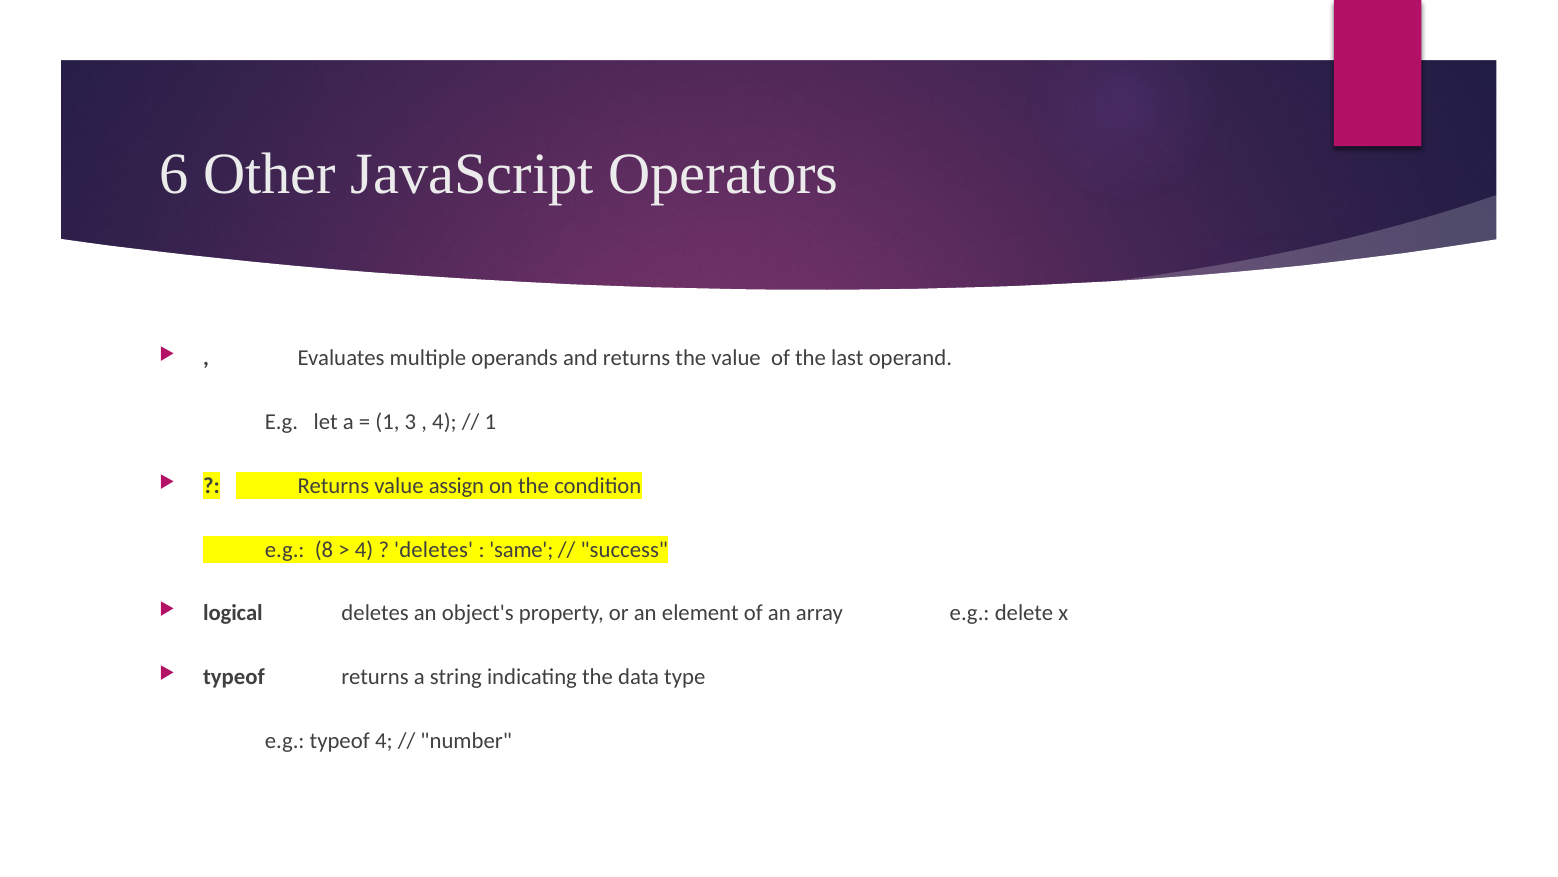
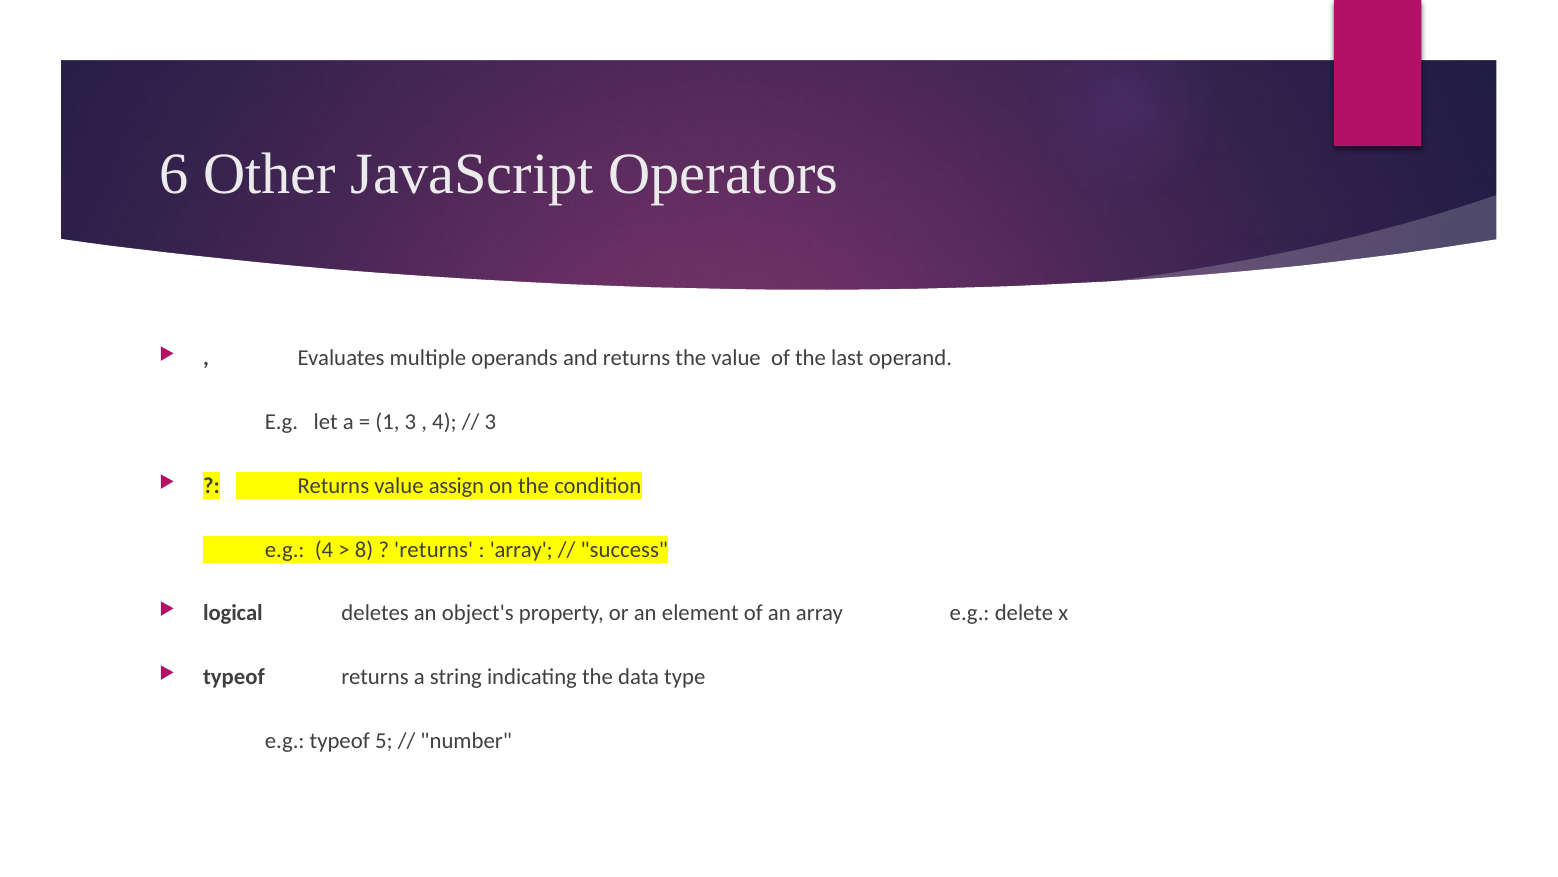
1 at (490, 422): 1 -> 3
e.g 8: 8 -> 4
4 at (364, 549): 4 -> 8
deletes at (434, 549): deletes -> returns
same at (521, 549): same -> array
typeof 4: 4 -> 5
